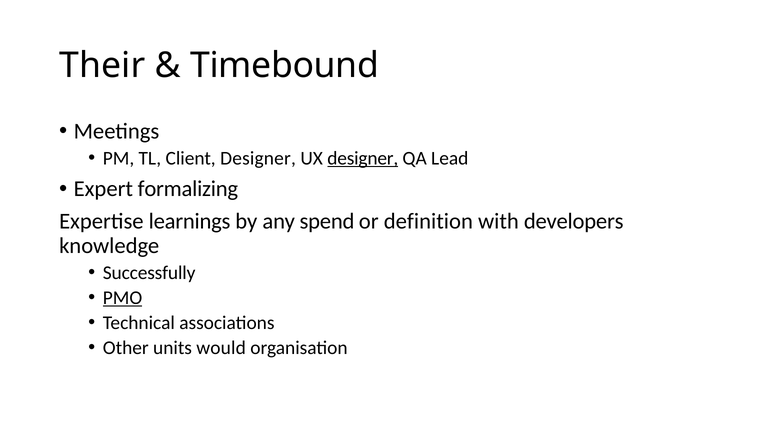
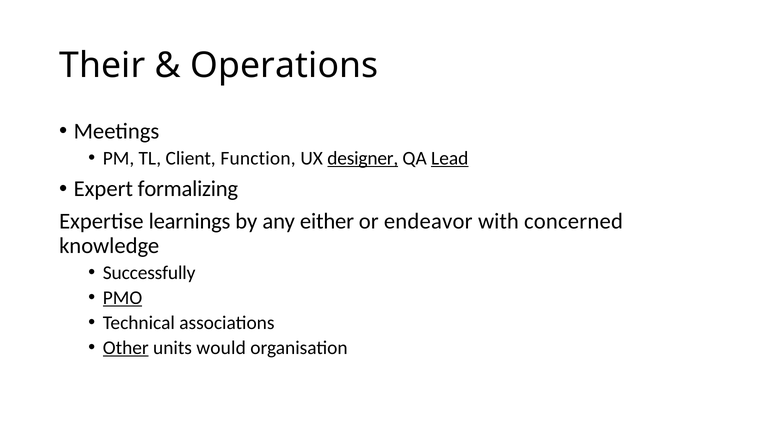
Timebound: Timebound -> Operations
Client Designer: Designer -> Function
Lead underline: none -> present
spend: spend -> either
definition: definition -> endeavor
developers: developers -> concerned
Other underline: none -> present
